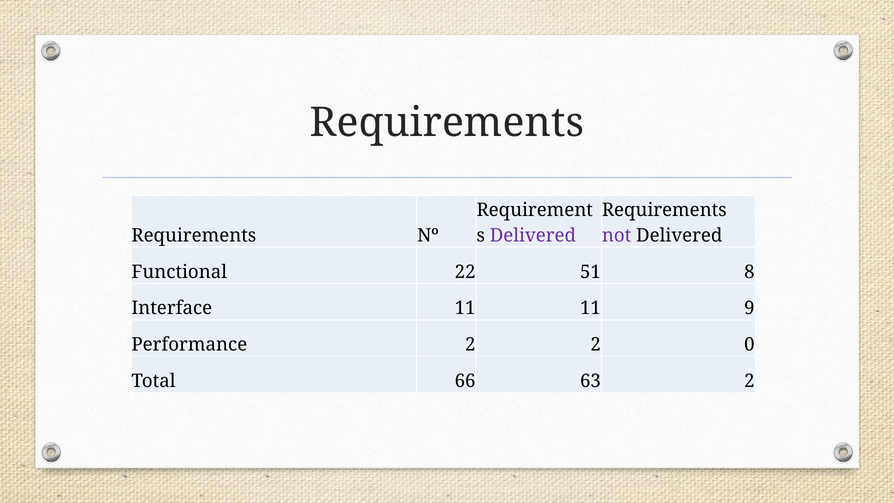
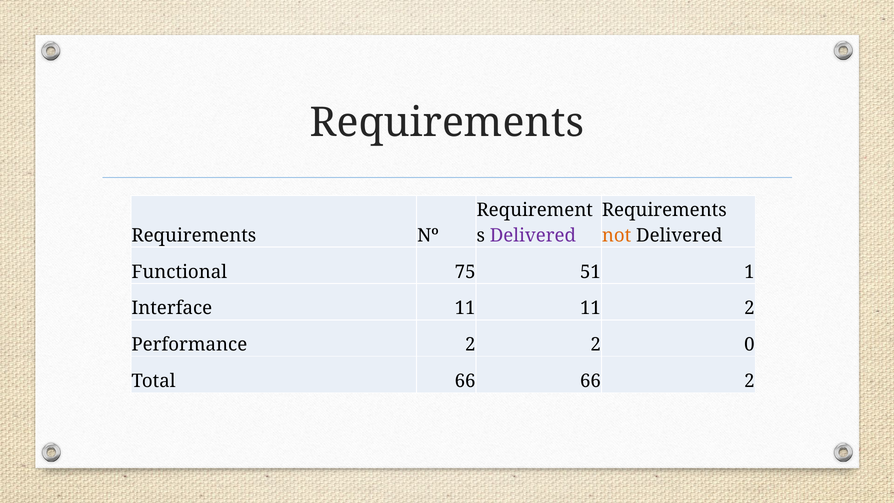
not colour: purple -> orange
22: 22 -> 75
8: 8 -> 1
11 9: 9 -> 2
66 63: 63 -> 66
